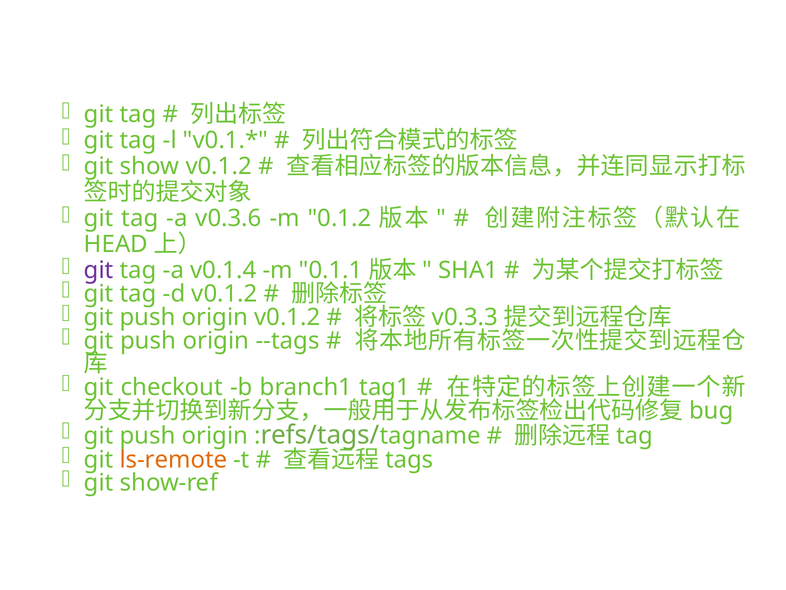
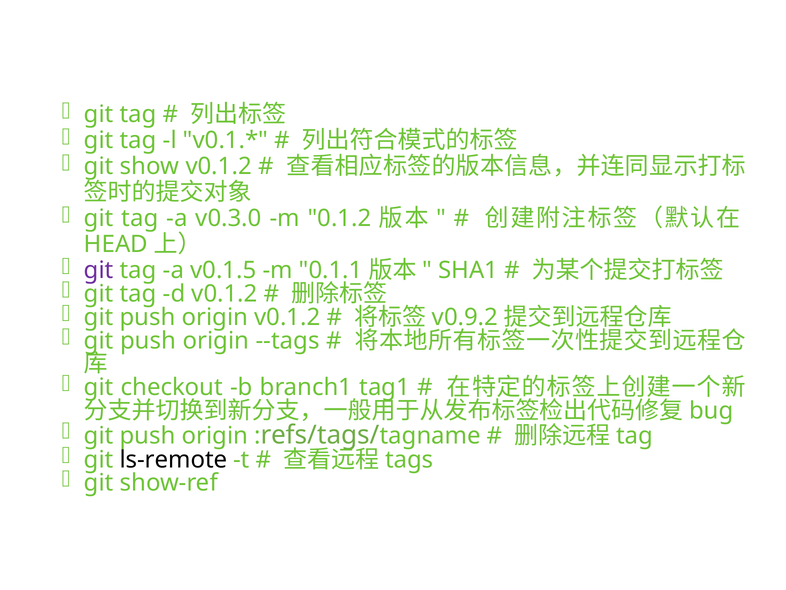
v0.3.6: v0.3.6 -> v0.3.0
v0.1.4: v0.1.4 -> v0.1.5
v0.3.3: v0.3.3 -> v0.9.2
ls-remote colour: orange -> black
